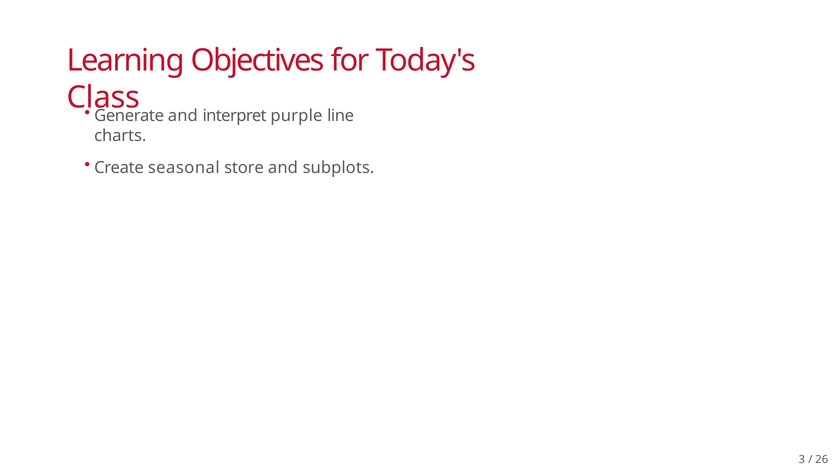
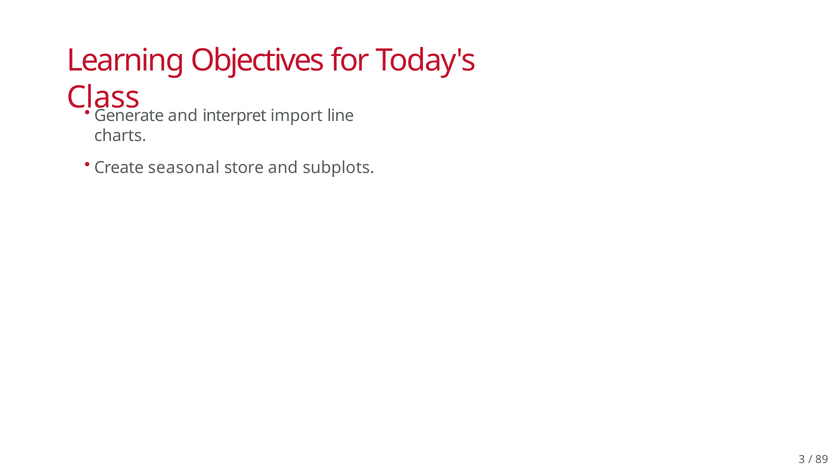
purple: purple -> import
26: 26 -> 89
